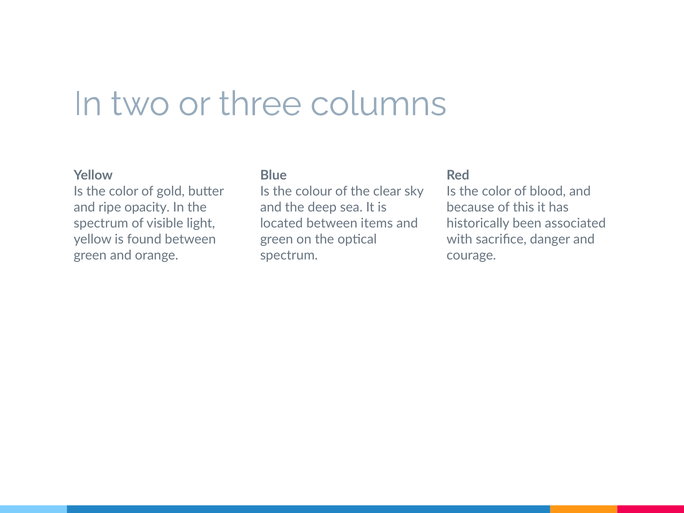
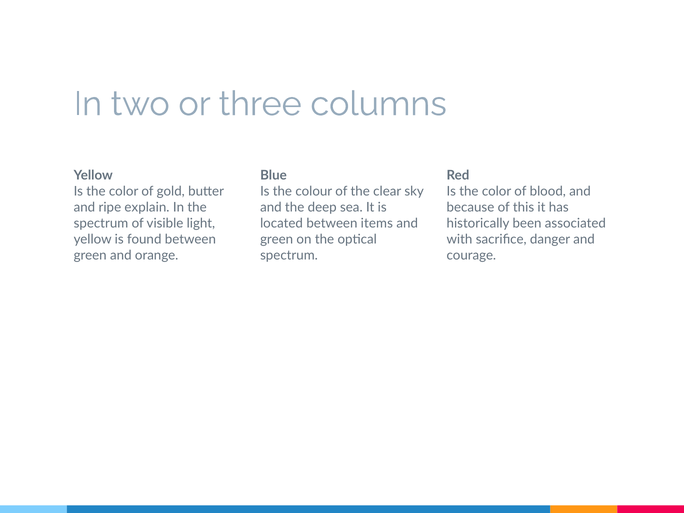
opacity: opacity -> explain
